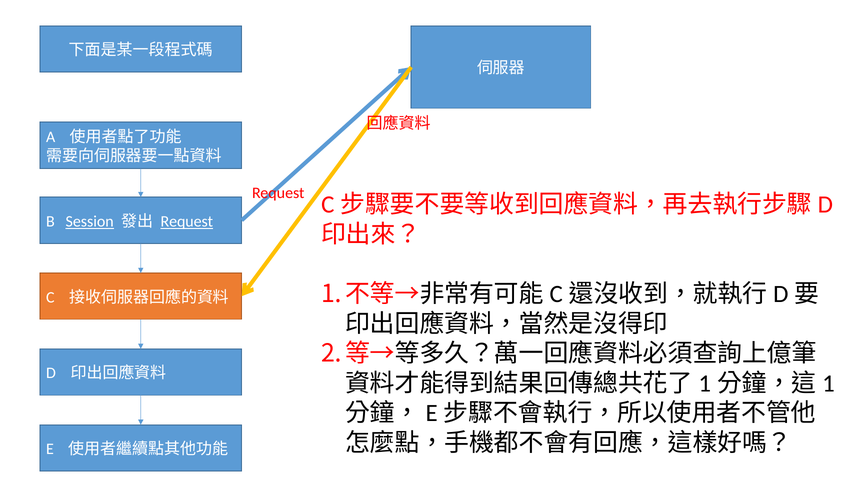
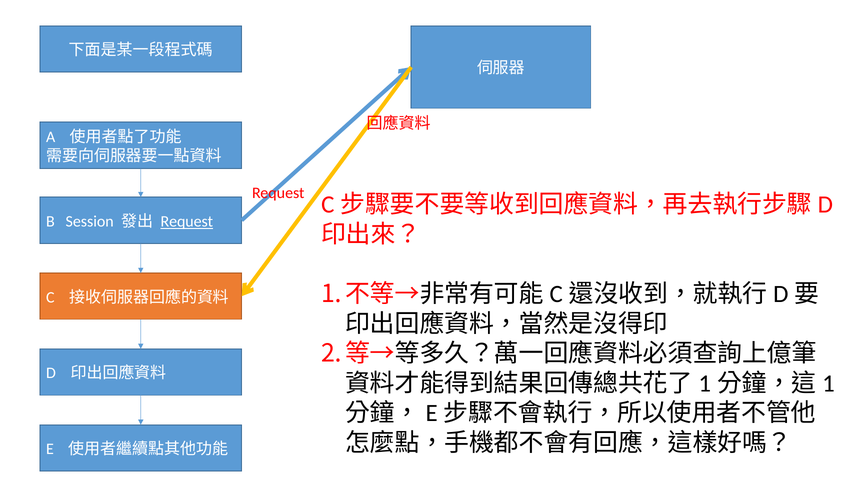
Session underline: present -> none
